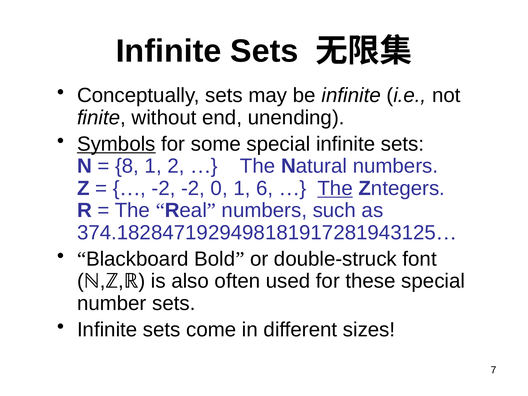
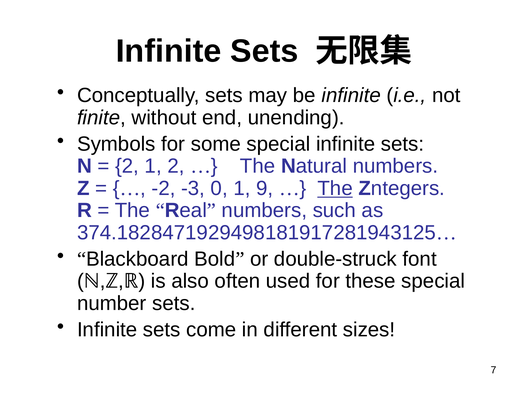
Symbols underline: present -> none
8 at (127, 166): 8 -> 2
-2 -2: -2 -> -3
6: 6 -> 9
